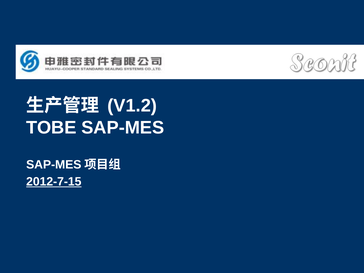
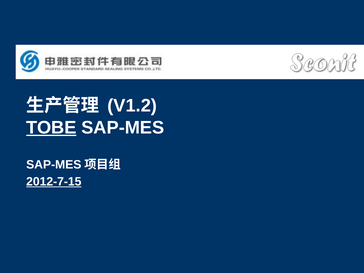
TOBE underline: none -> present
